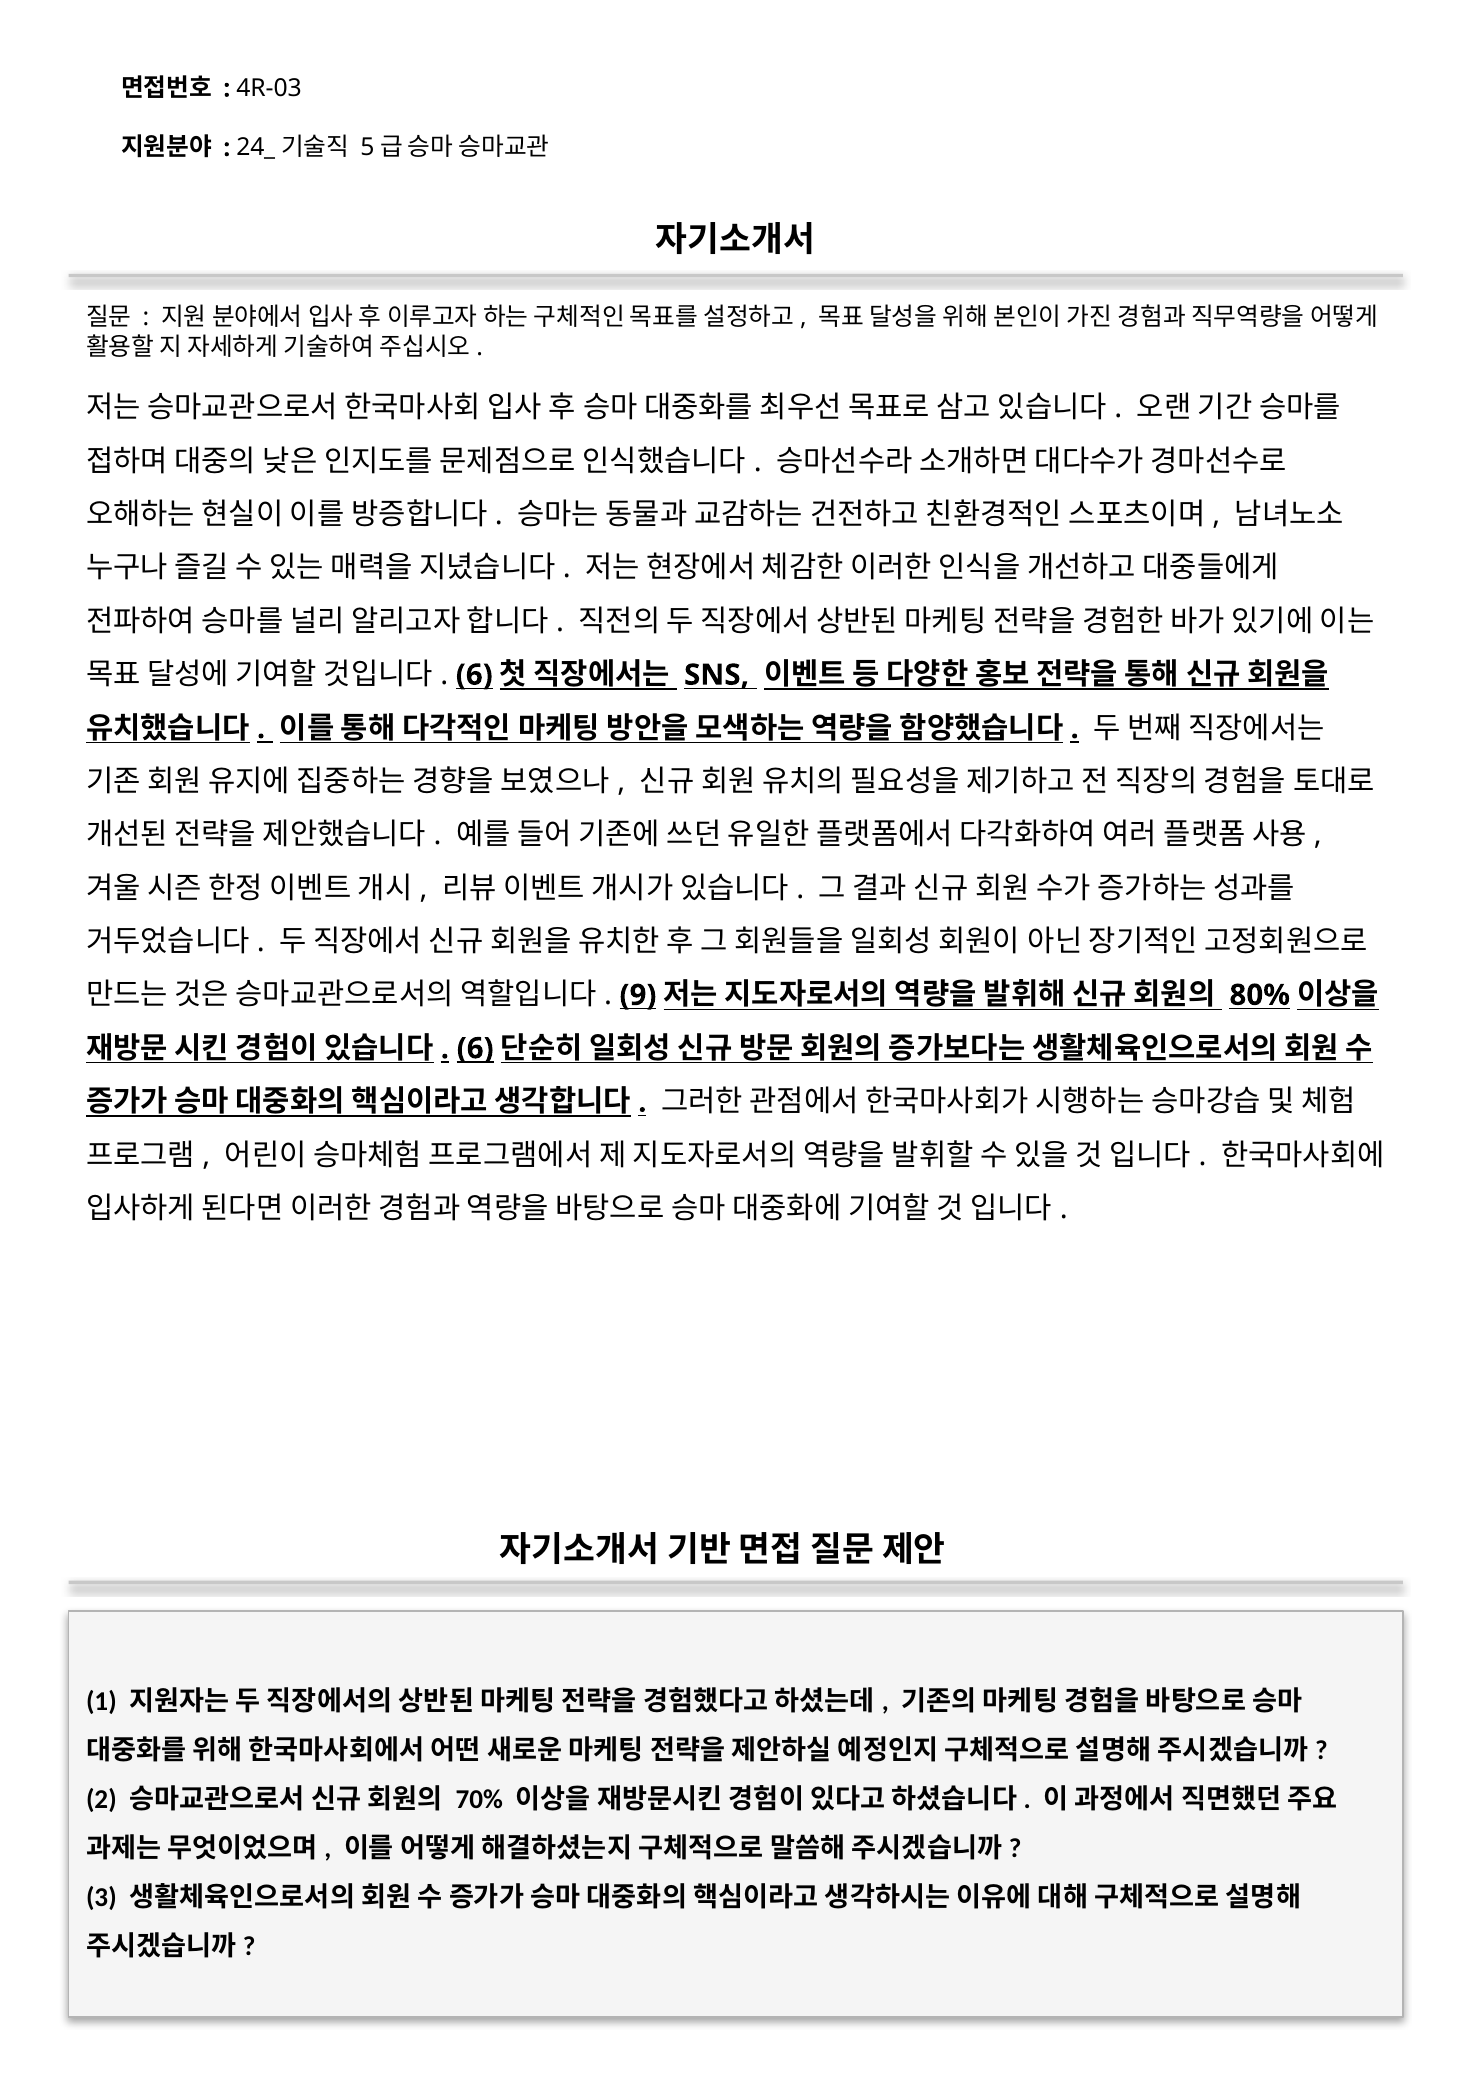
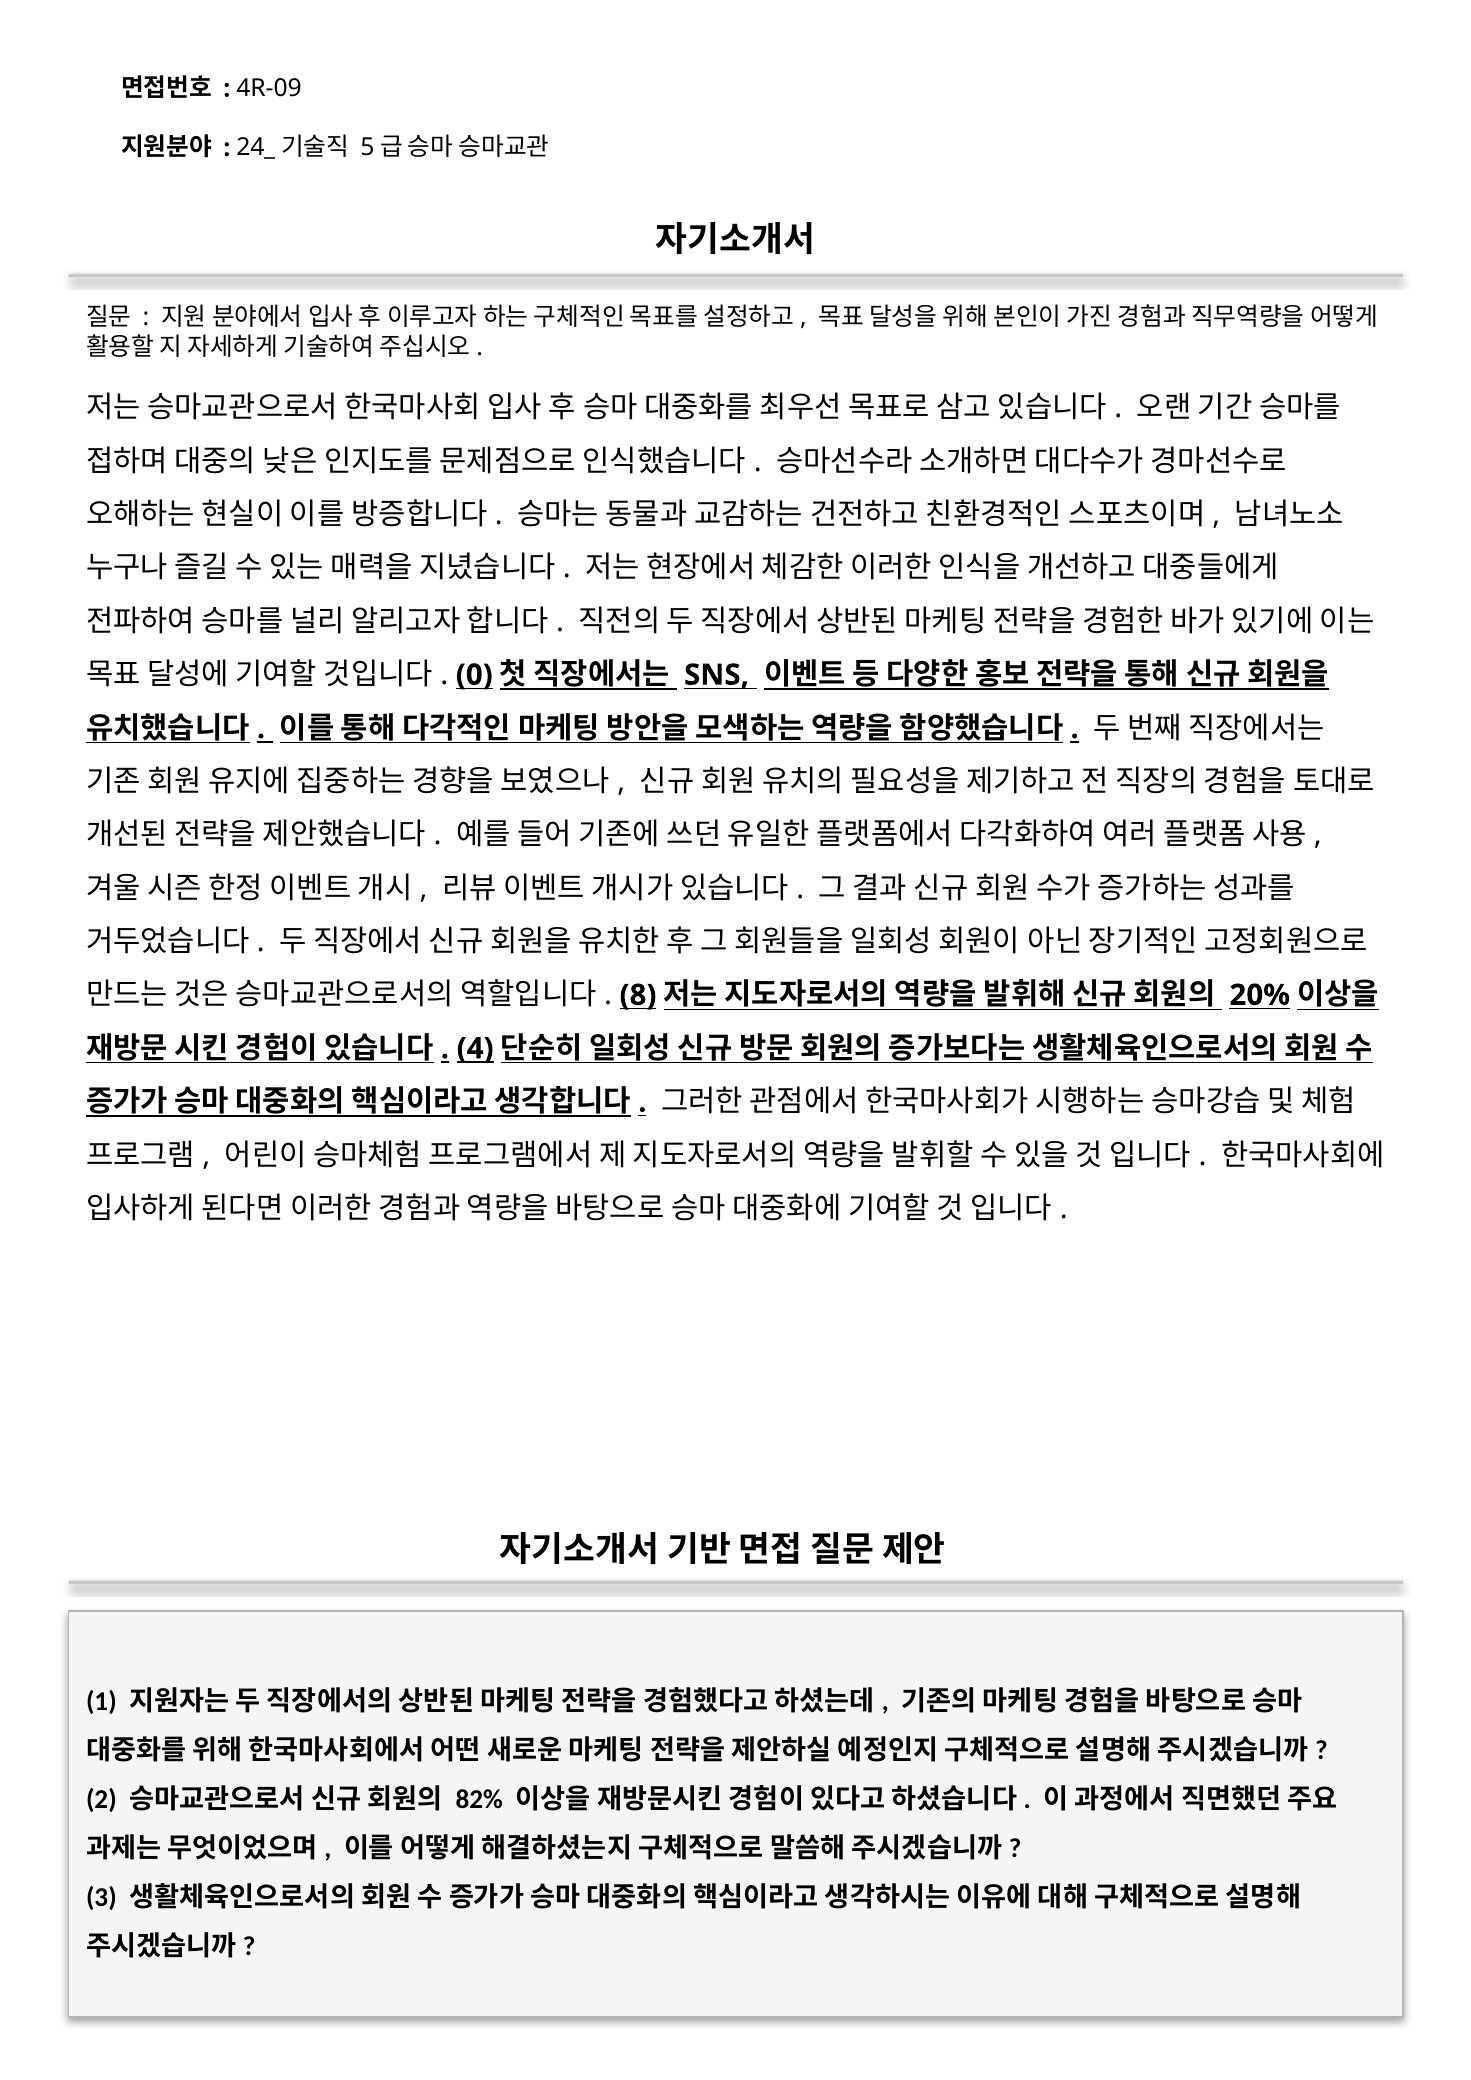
4R-03: 4R-03 -> 4R-09
6 at (474, 675): 6 -> 0
9: 9 -> 8
80%: 80% -> 20%
6 at (475, 1049): 6 -> 4
70%: 70% -> 82%
